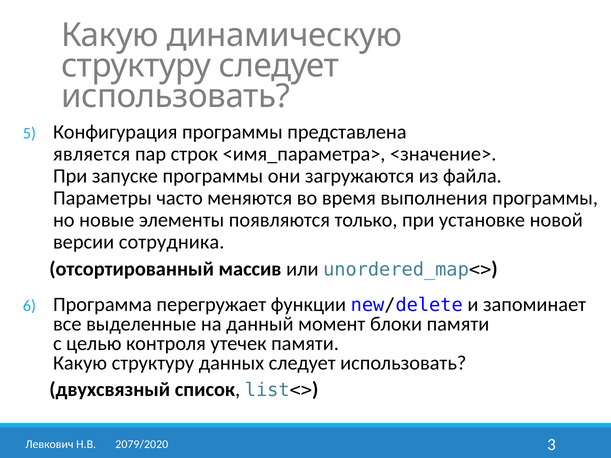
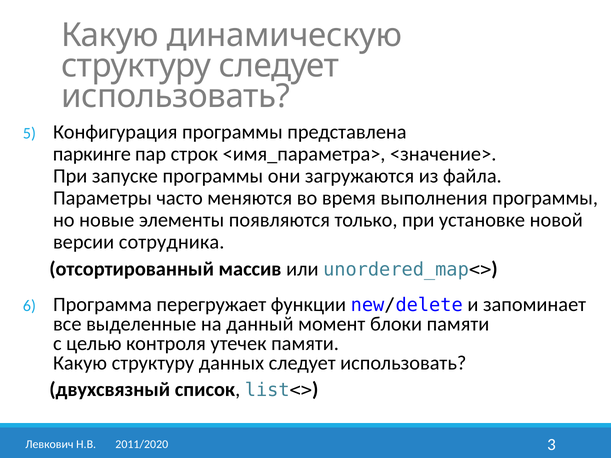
является: является -> паркинге
2079/2020: 2079/2020 -> 2011/2020
